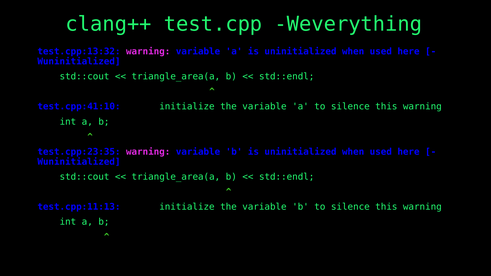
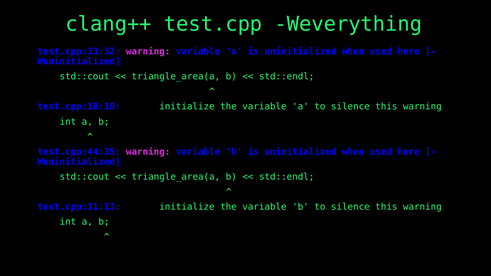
test.cpp:41:10: test.cpp:41:10 -> test.cpp:10:10
test.cpp:23:35: test.cpp:23:35 -> test.cpp:44:35
